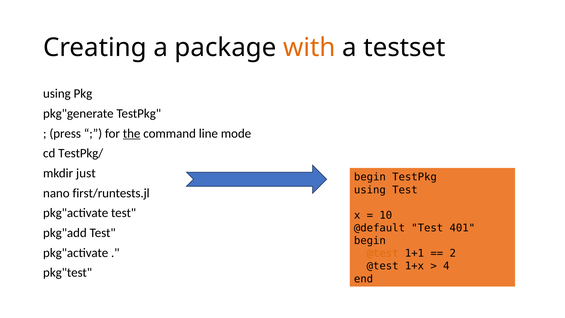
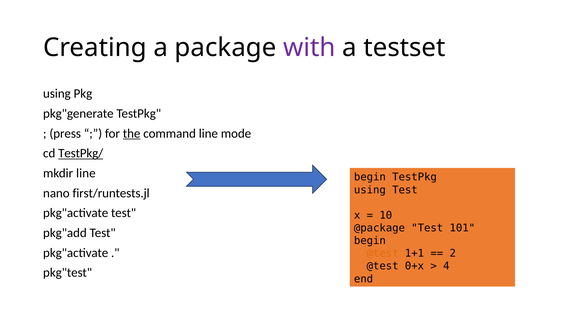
with colour: orange -> purple
TestPkg/ underline: none -> present
mkdir just: just -> line
@default: @default -> @package
401: 401 -> 101
1+x: 1+x -> 0+x
